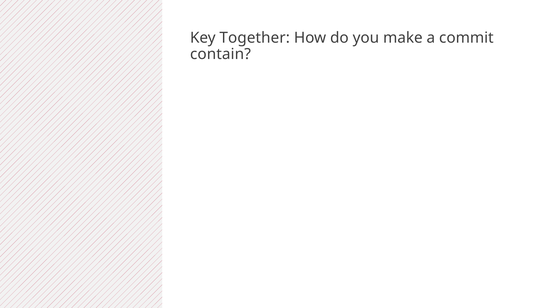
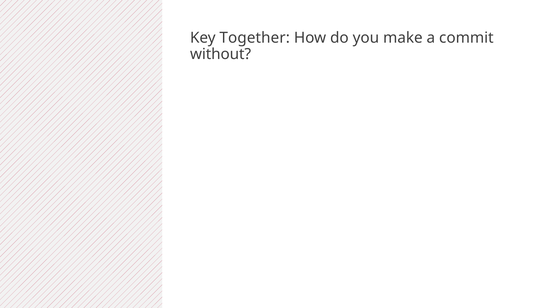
contain: contain -> without
